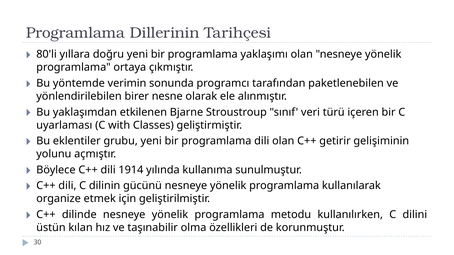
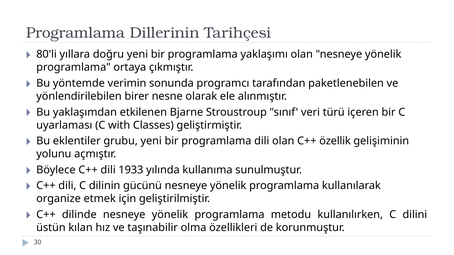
getirir: getirir -> özellik
1914: 1914 -> 1933
